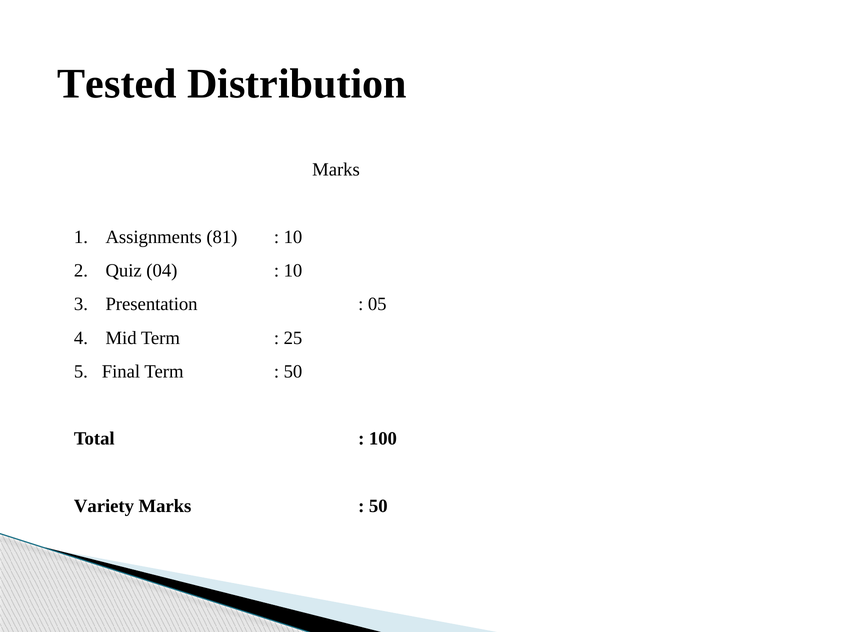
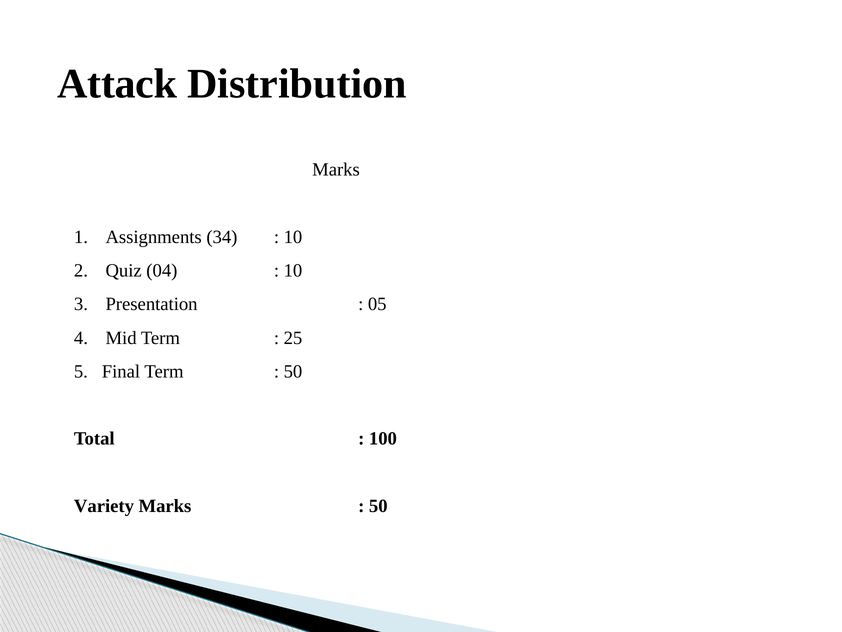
Tested: Tested -> Attack
81: 81 -> 34
